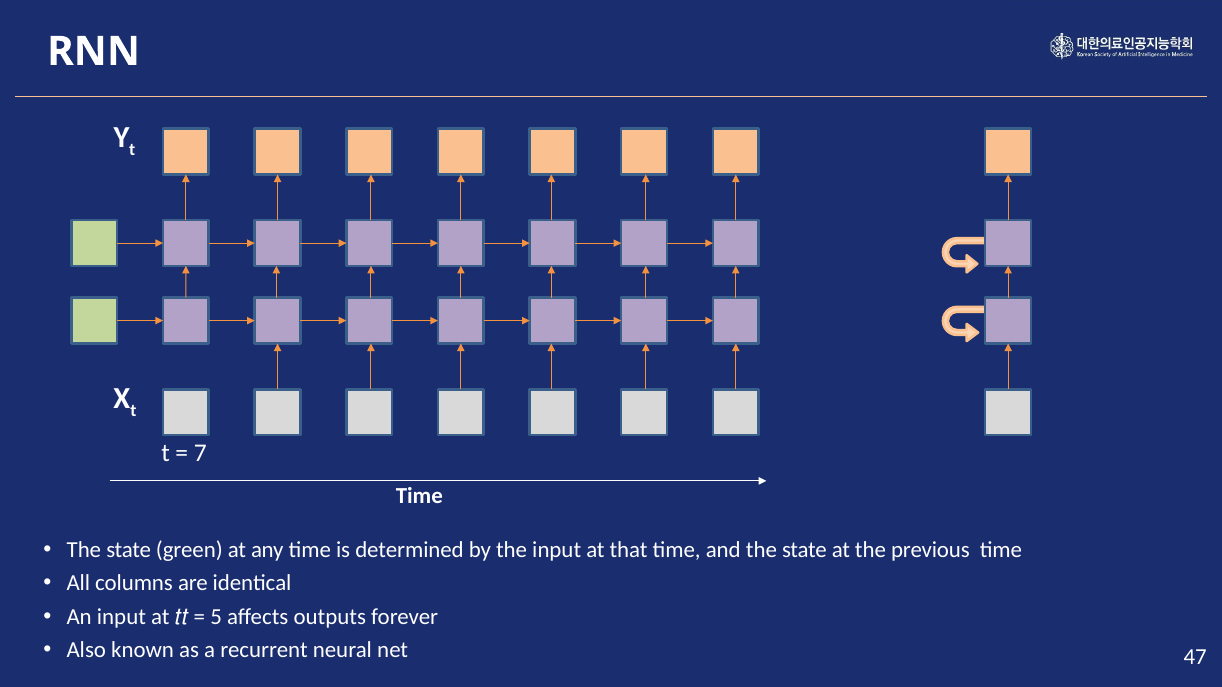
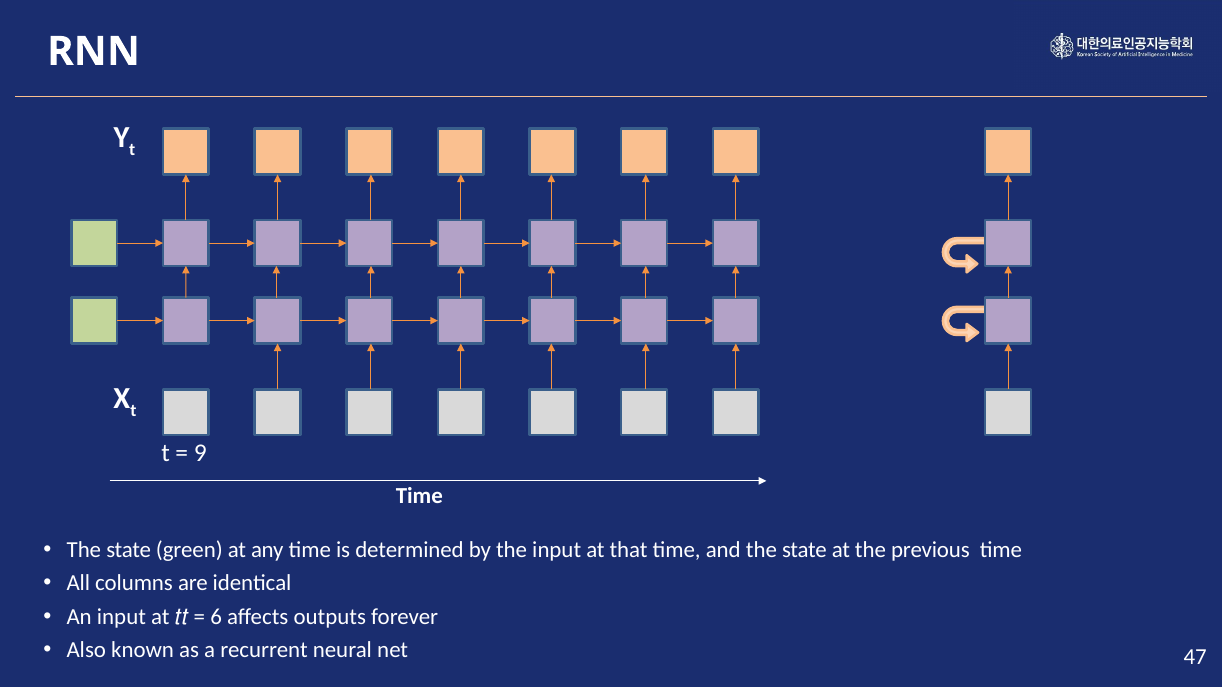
7: 7 -> 9
5: 5 -> 6
